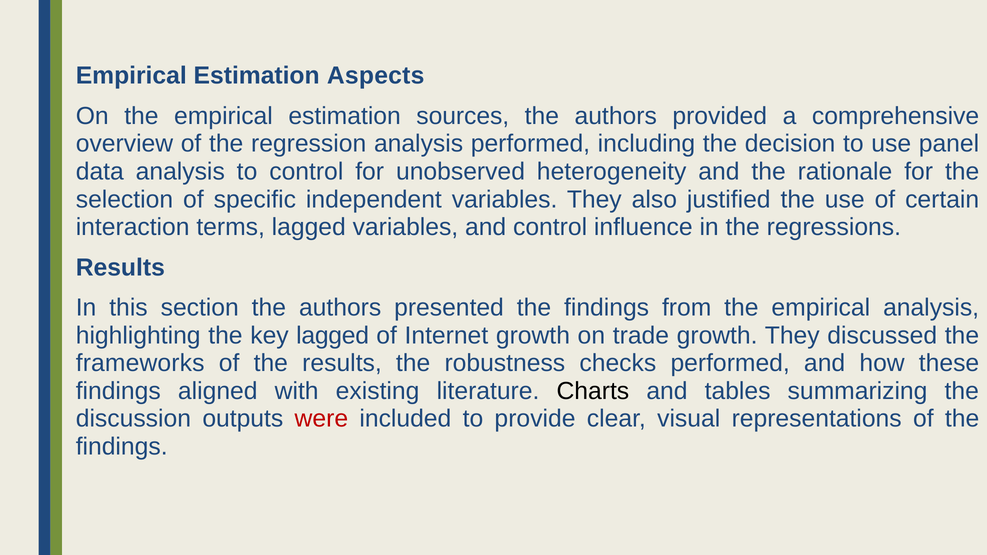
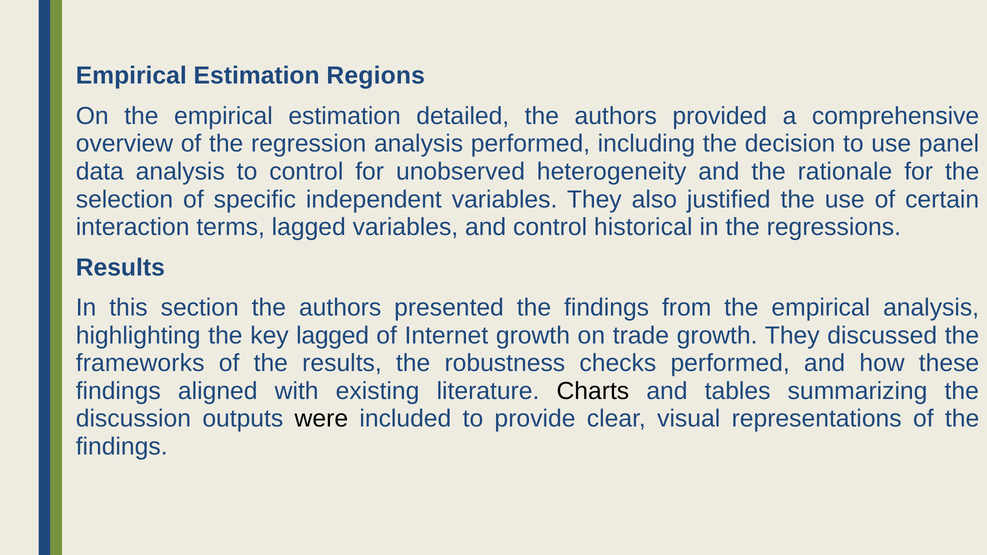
Aspects: Aspects -> Regions
sources: sources -> detailed
influence: influence -> historical
were colour: red -> black
